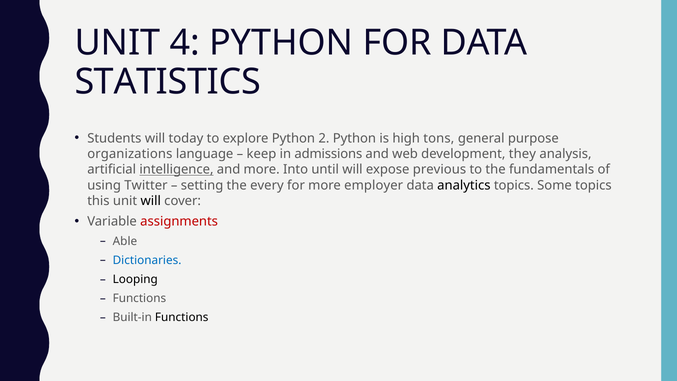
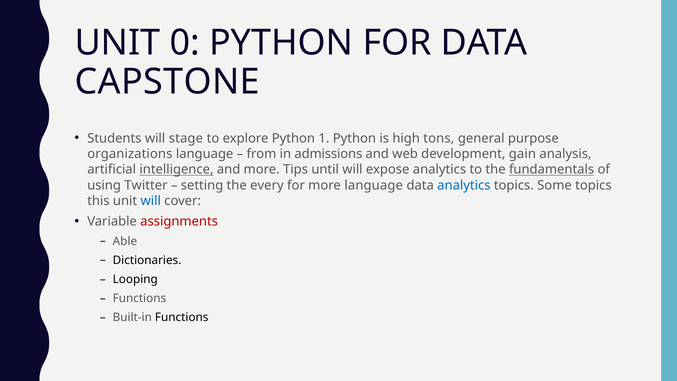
4: 4 -> 0
STATISTICS: STATISTICS -> CAPSTONE
today: today -> stage
2: 2 -> 1
keep: keep -> from
they: they -> gain
Into: Into -> Tips
expose previous: previous -> analytics
fundamentals underline: none -> present
more employer: employer -> language
analytics at (464, 185) colour: black -> blue
will at (151, 201) colour: black -> blue
Dictionaries colour: blue -> black
